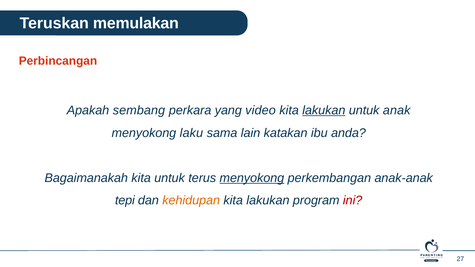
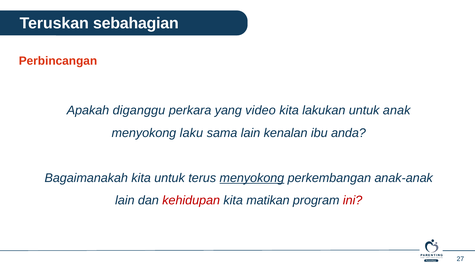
memulakan: memulakan -> sebahagian
sembang: sembang -> diganggu
lakukan at (324, 110) underline: present -> none
katakan: katakan -> kenalan
tepi at (125, 201): tepi -> lain
kehidupan colour: orange -> red
lakukan at (268, 201): lakukan -> matikan
